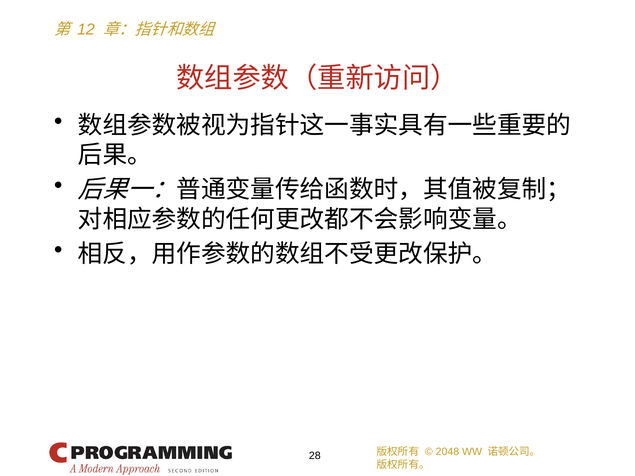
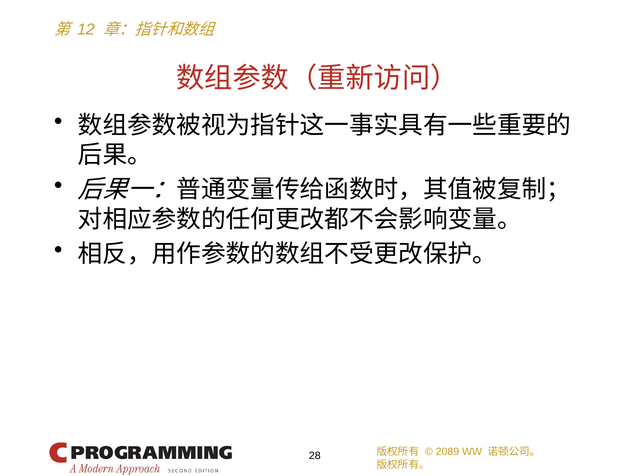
2048: 2048 -> 2089
